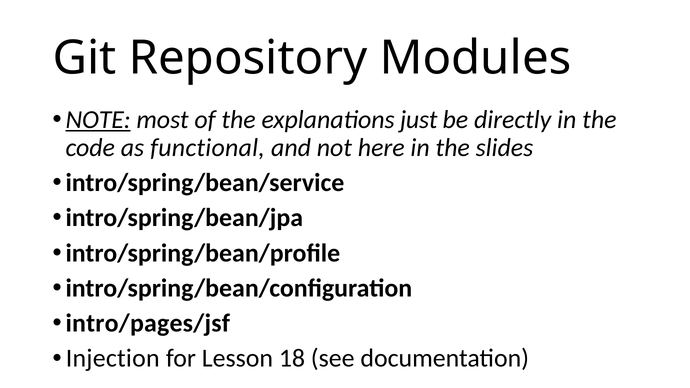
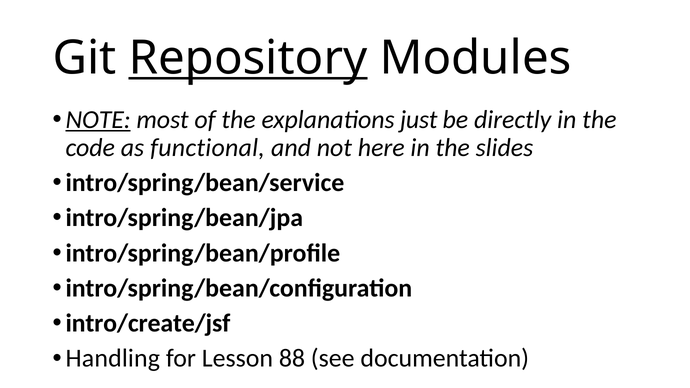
Repository underline: none -> present
intro/pages/jsf: intro/pages/jsf -> intro/create/jsf
Injection: Injection -> Handling
18: 18 -> 88
